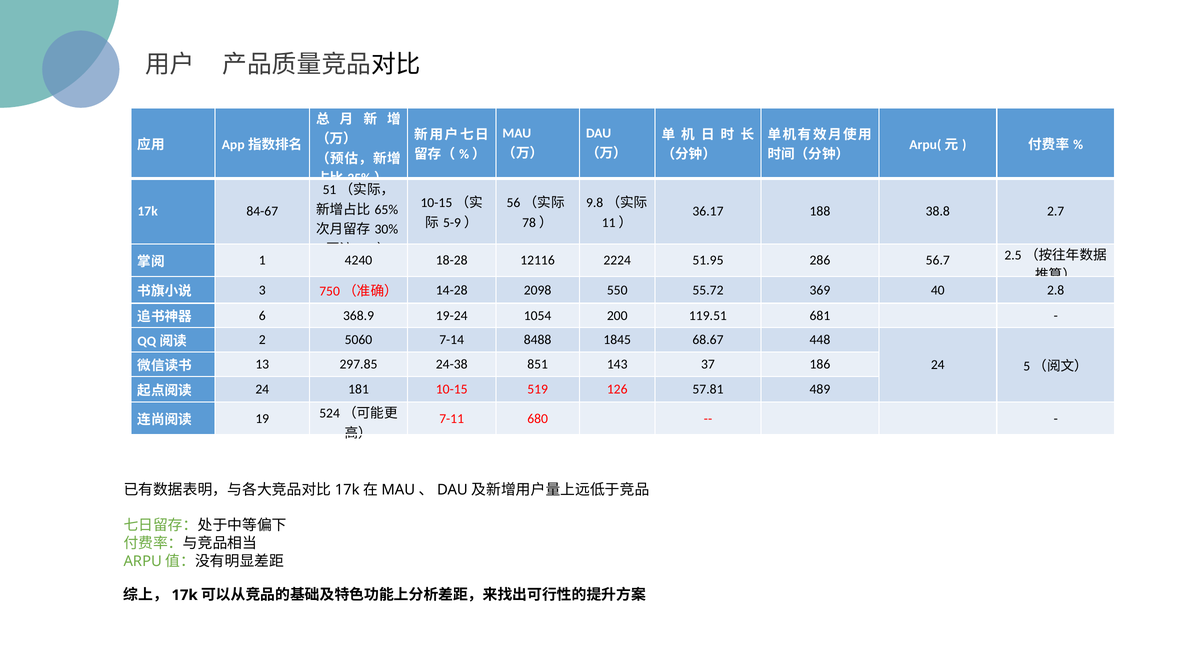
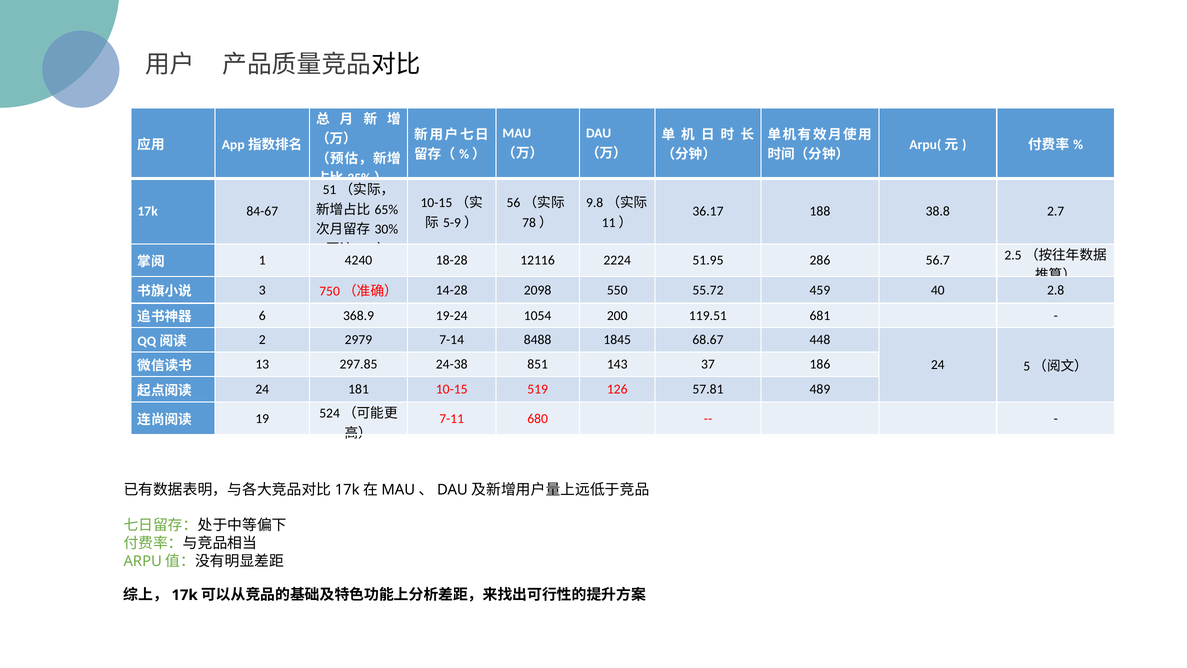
369: 369 -> 459
5060: 5060 -> 2979
